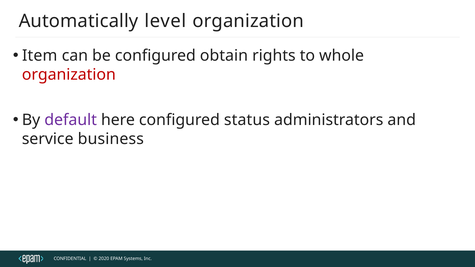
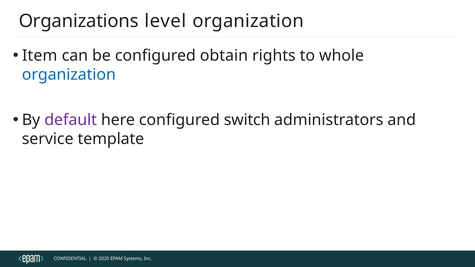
Automatically: Automatically -> Organizations
organization at (69, 75) colour: red -> blue
status: status -> switch
business: business -> template
